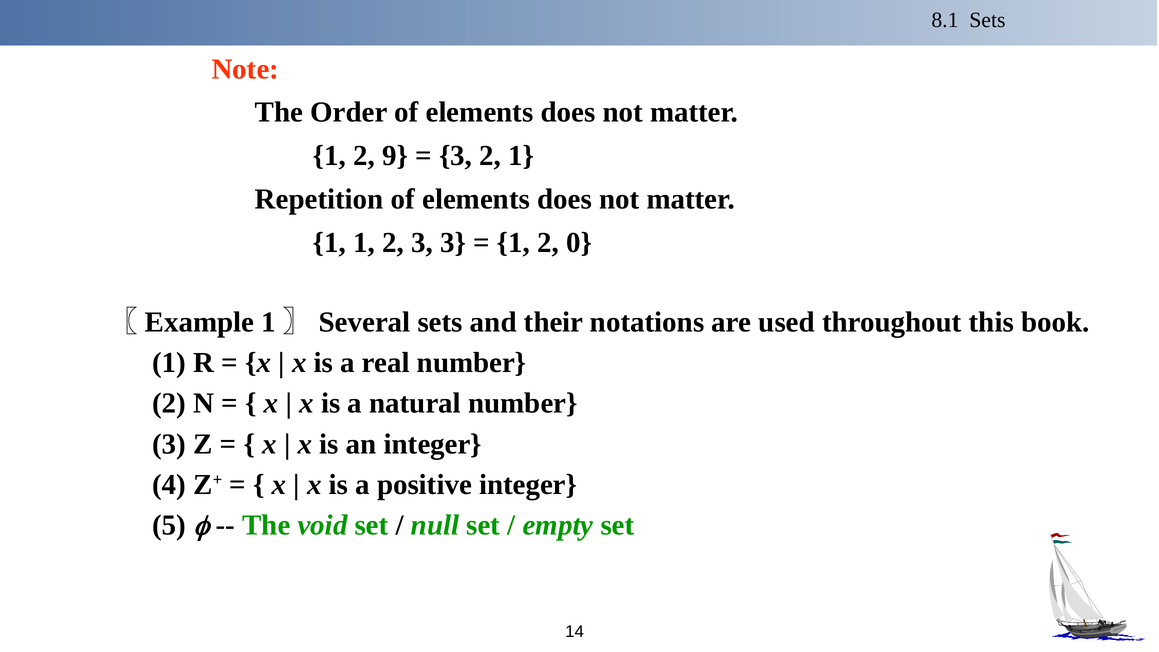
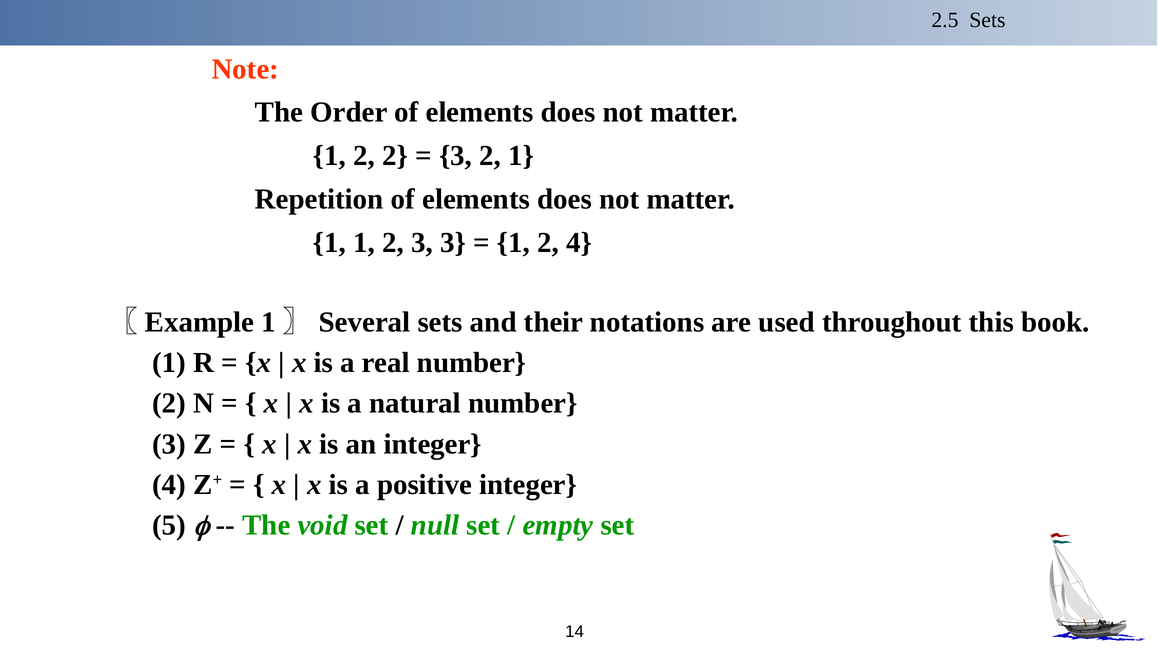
8.1: 8.1 -> 2.5
2 9: 9 -> 2
2 0: 0 -> 4
